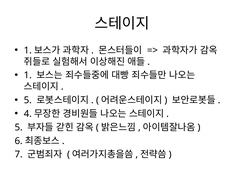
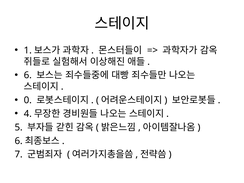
1 at (28, 75): 1 -> 6
5 at (28, 100): 5 -> 0
